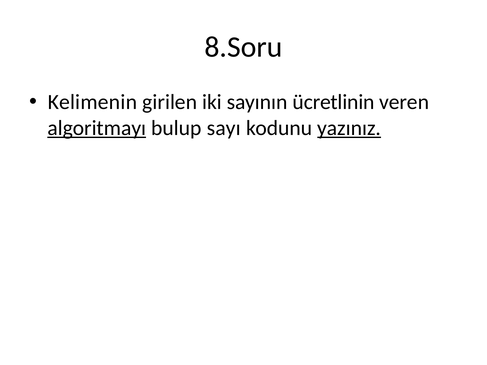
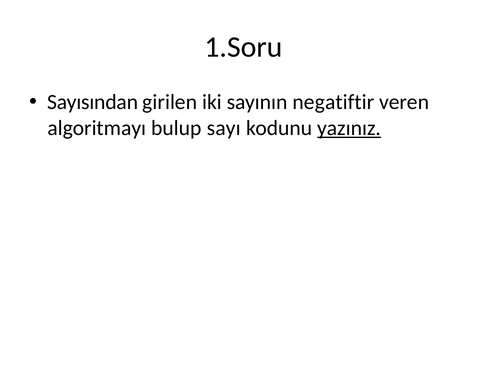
8.Soru: 8.Soru -> 1.Soru
Kelimenin: Kelimenin -> Sayısından
ücretlinin: ücretlinin -> negatiftir
algoritmayı underline: present -> none
